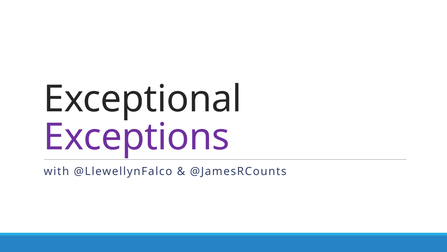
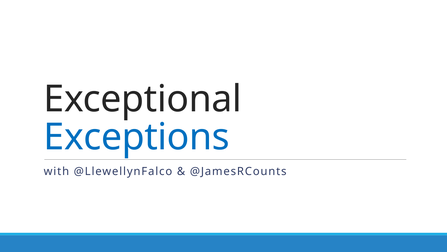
Exceptions colour: purple -> blue
